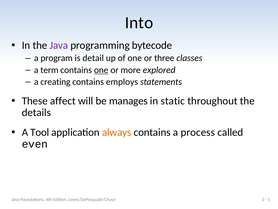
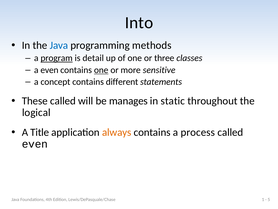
Java at (59, 45) colour: purple -> blue
bytecode: bytecode -> methods
program underline: none -> present
a term: term -> even
explored: explored -> sensitive
creating: creating -> concept
employs: employs -> different
These affect: affect -> called
details: details -> logical
Tool: Tool -> Title
